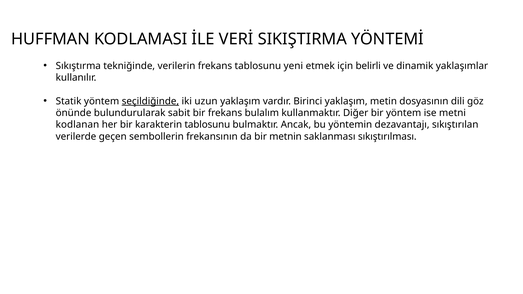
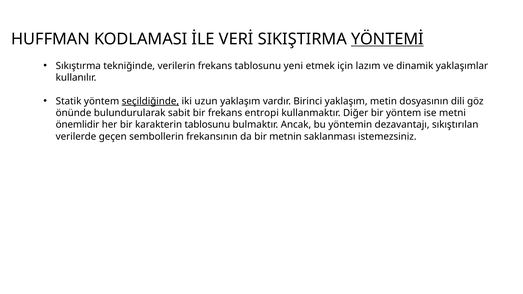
YÖNTEMİ underline: none -> present
belirli: belirli -> lazım
bulalım: bulalım -> entropi
kodlanan: kodlanan -> önemlidir
sıkıştırılması: sıkıştırılması -> istemezsiniz
